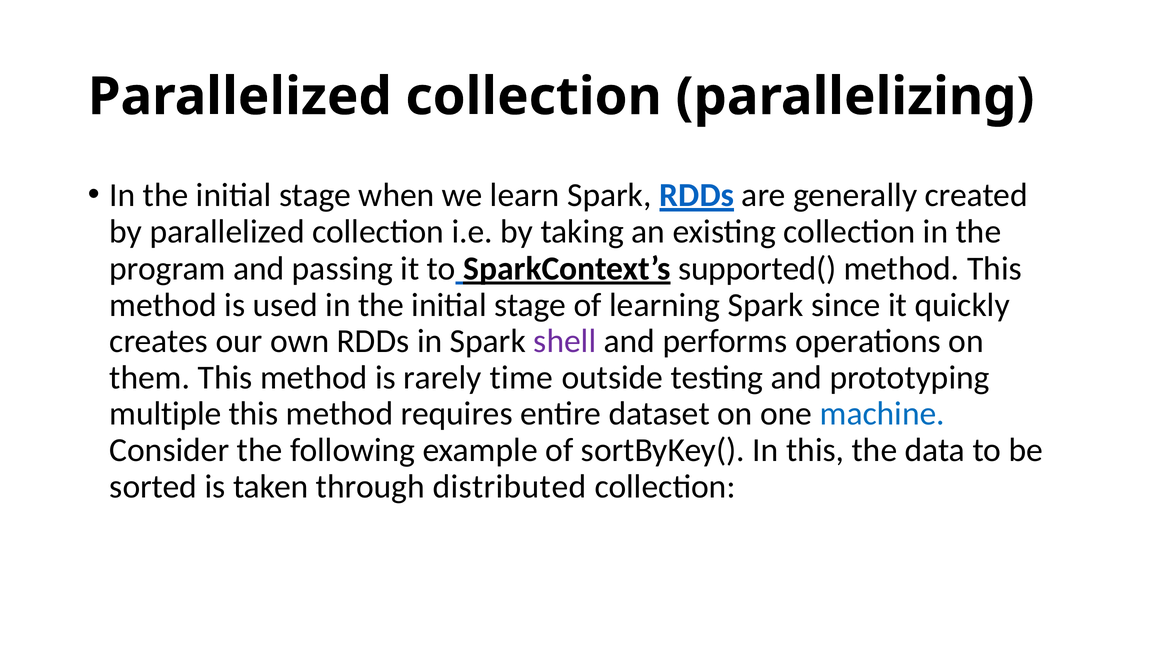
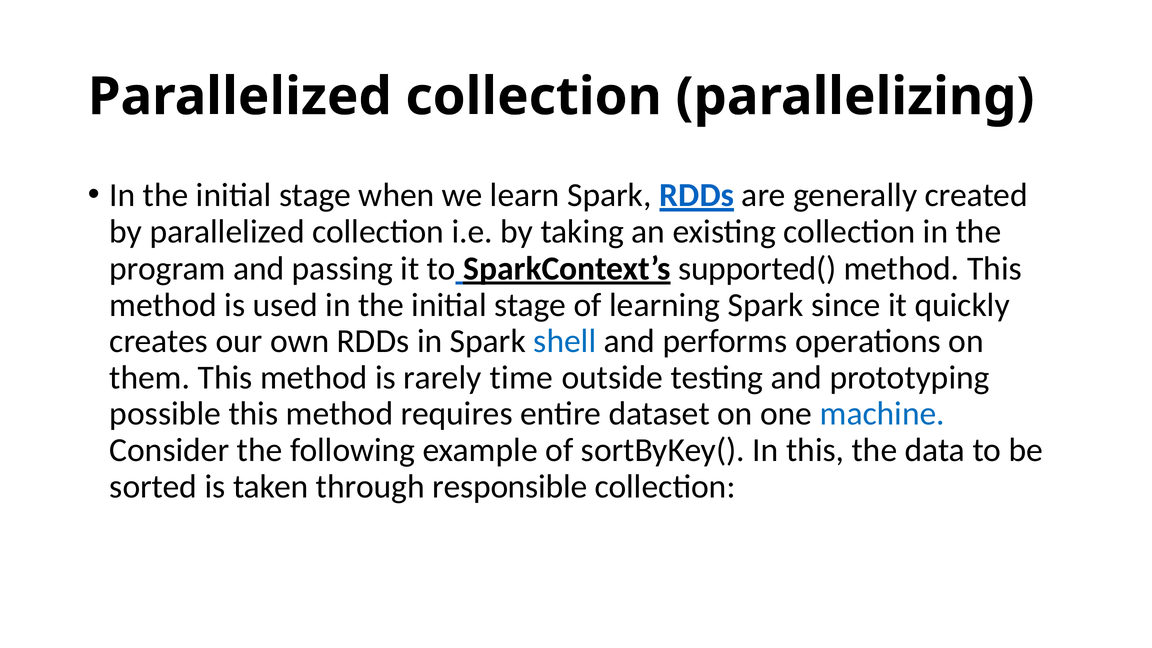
shell colour: purple -> blue
multiple: multiple -> possible
distributed: distributed -> responsible
